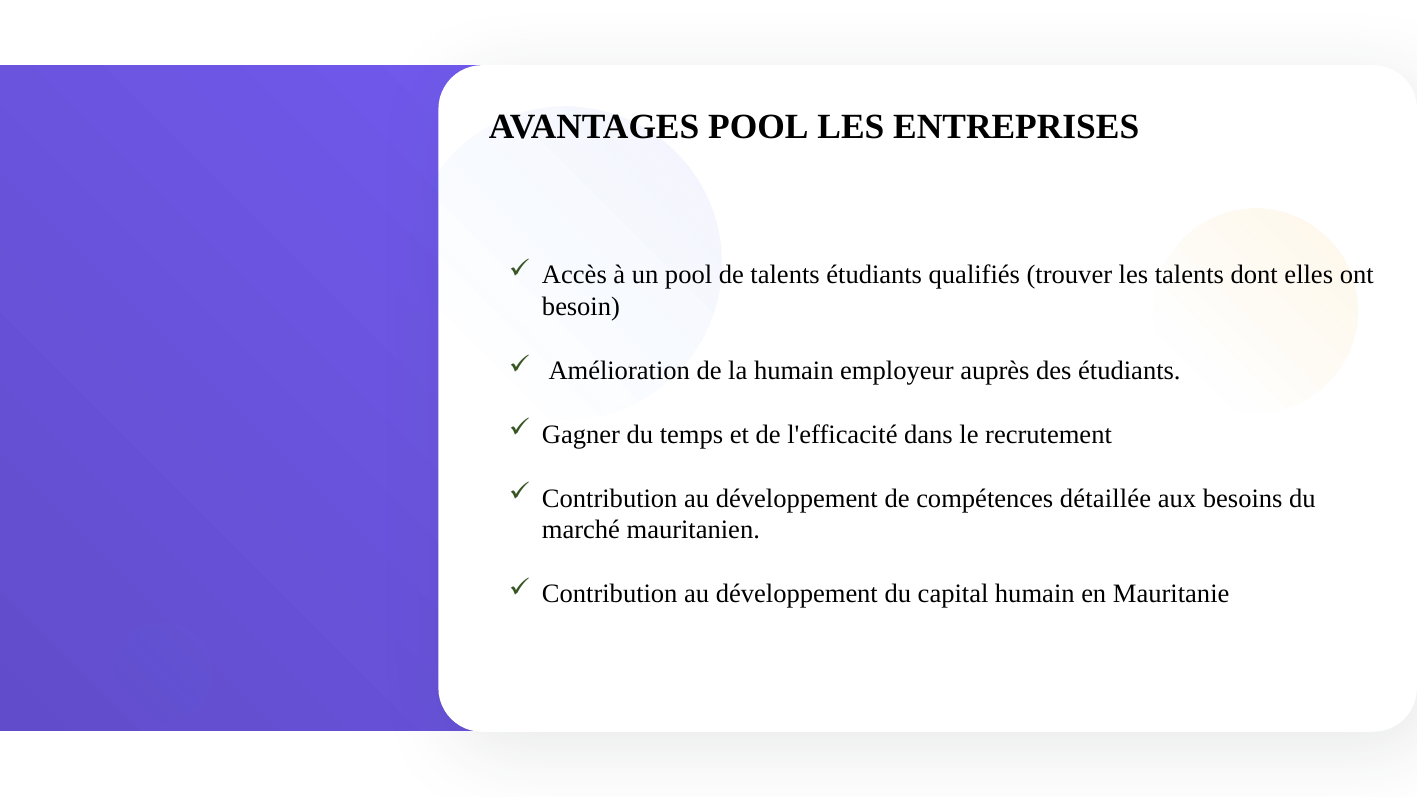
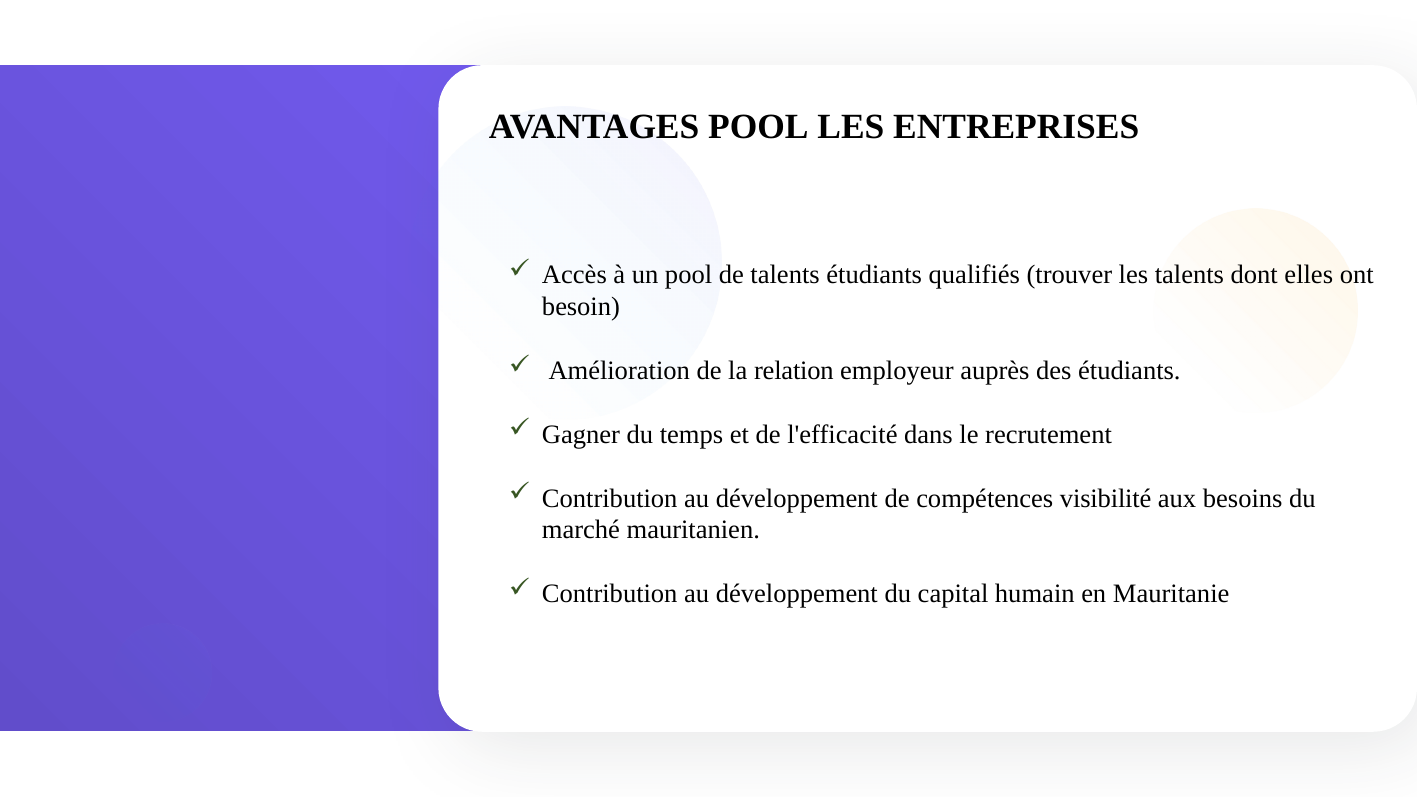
la humain: humain -> relation
détaillée: détaillée -> visibilité
